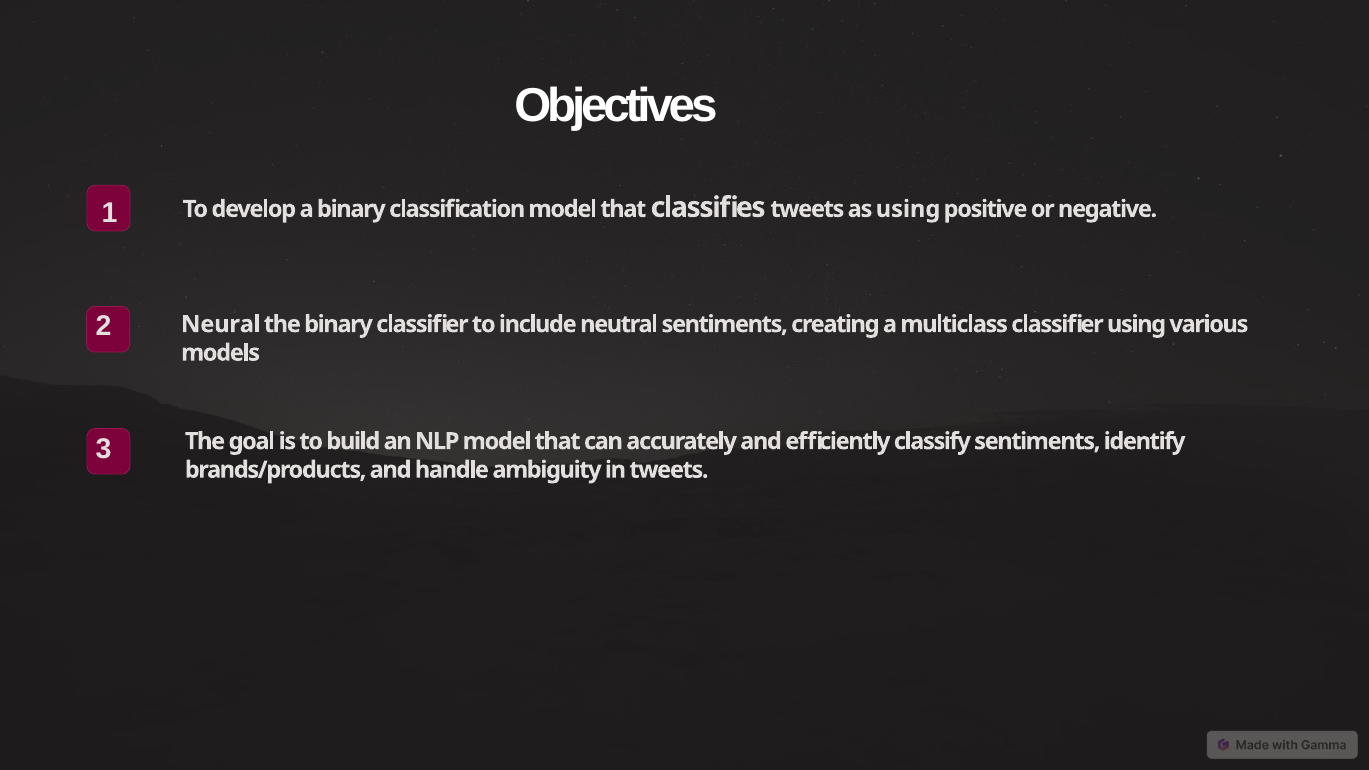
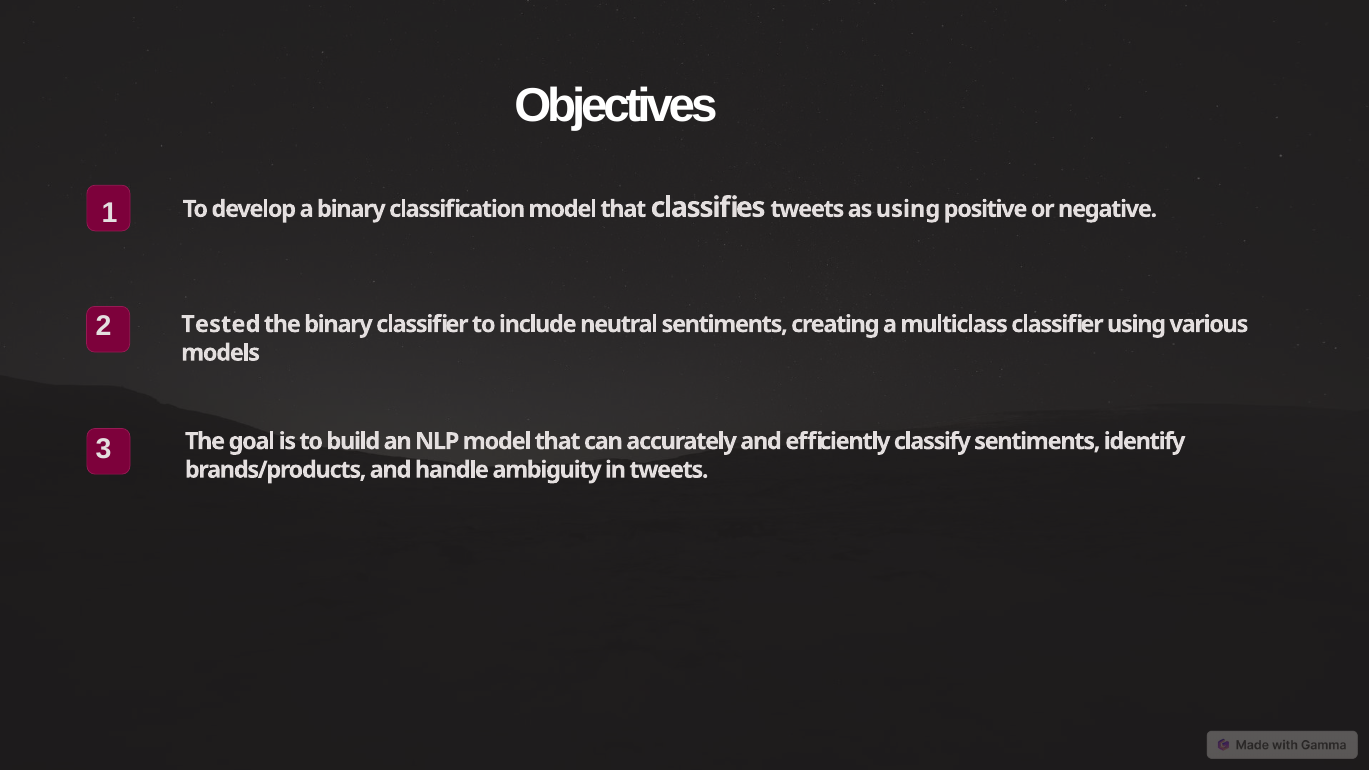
Neural: Neural -> Tested
